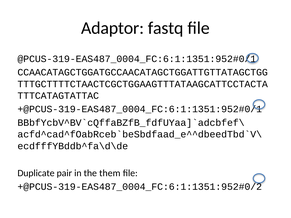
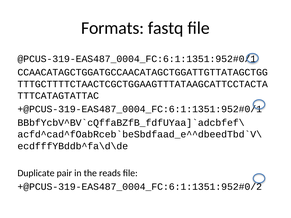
Adaptor: Adaptor -> Formats
them: them -> reads
